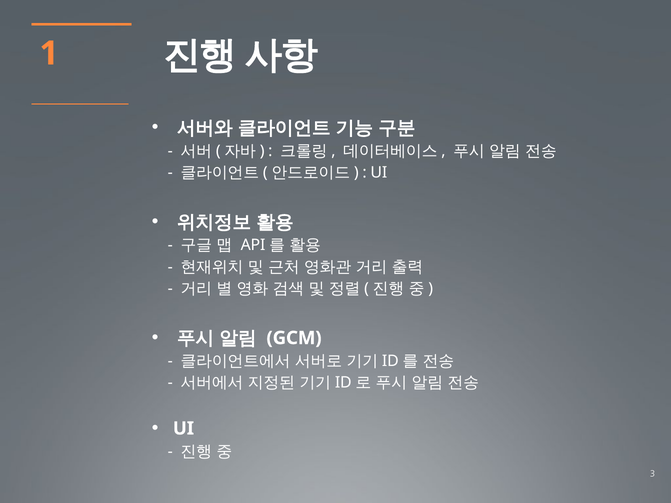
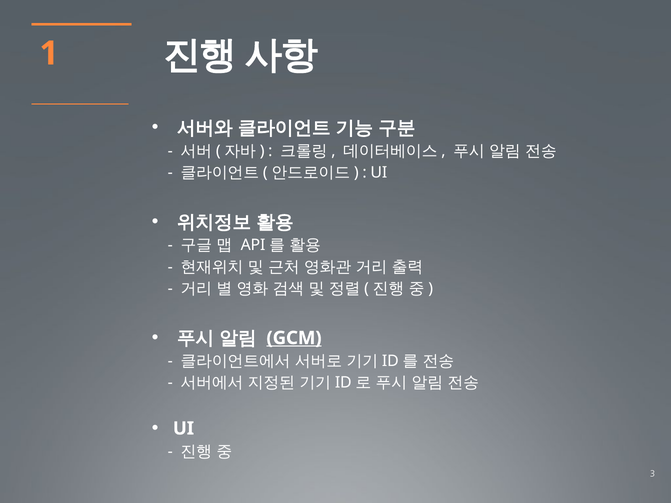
GCM underline: none -> present
